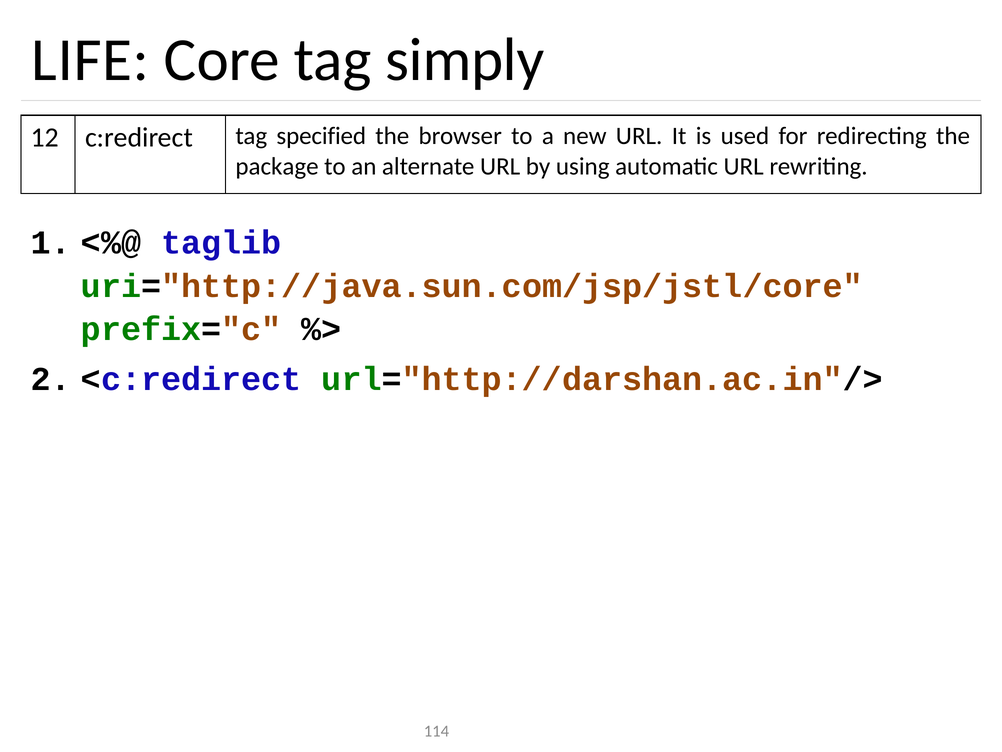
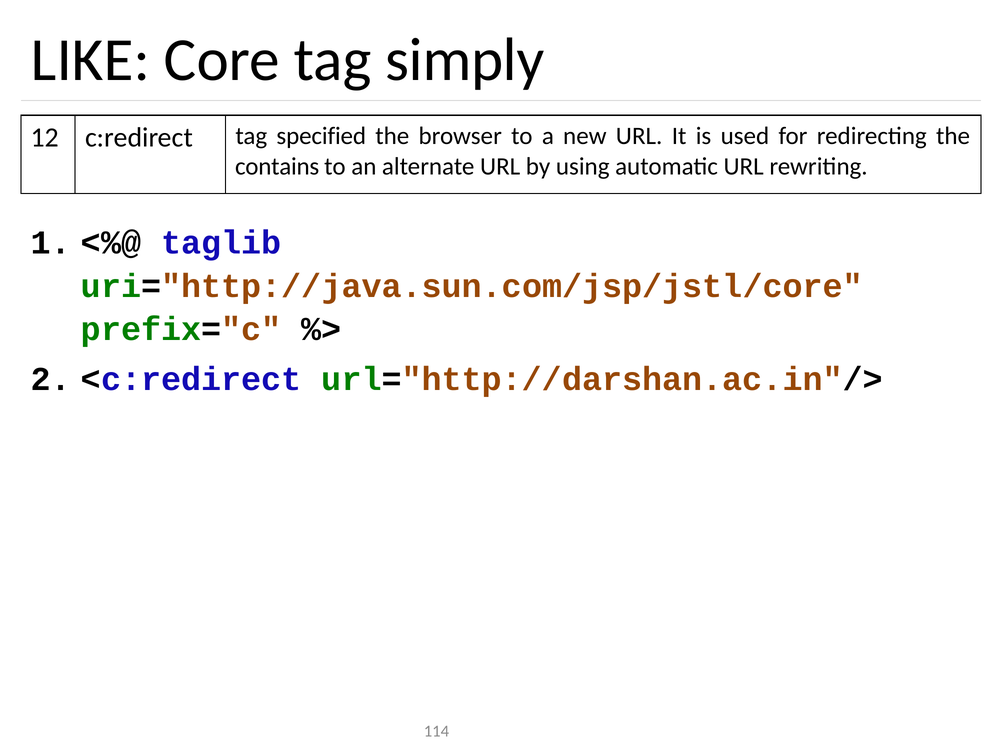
LIFE: LIFE -> LIKE
package: package -> contains
